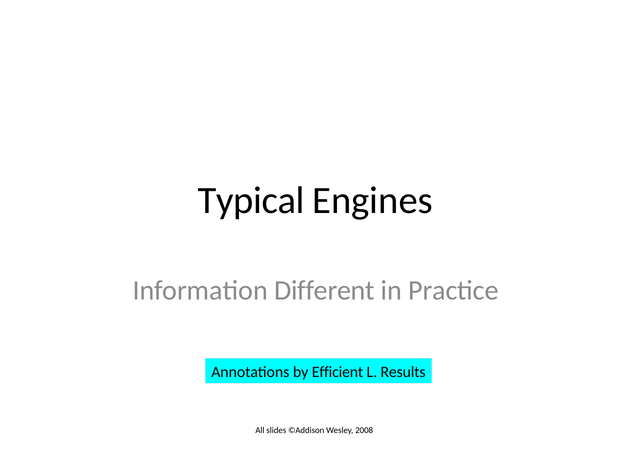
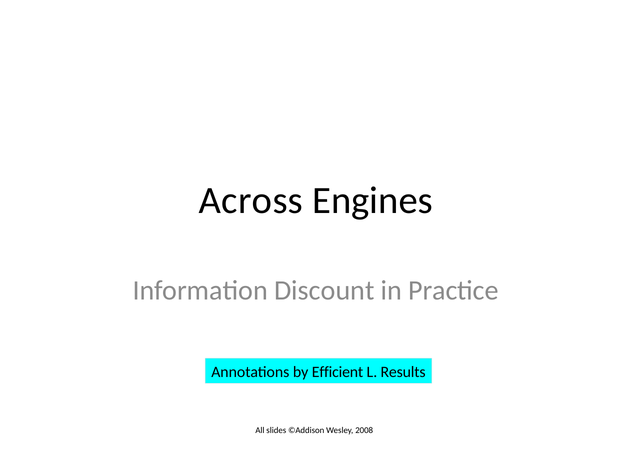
Typical: Typical -> Across
Different: Different -> Discount
